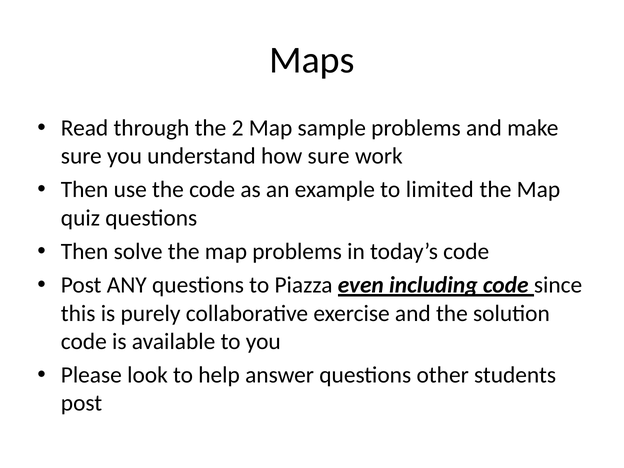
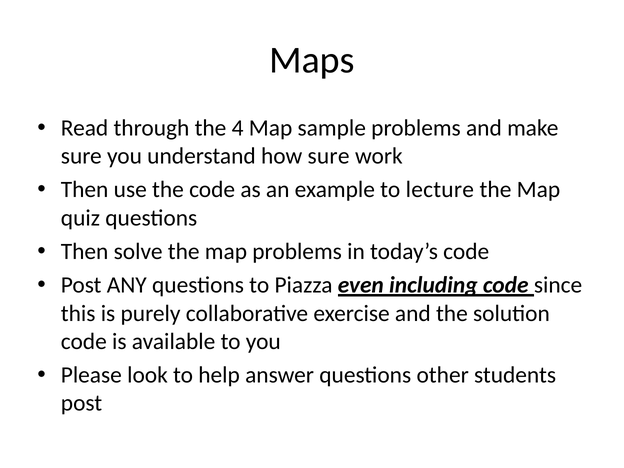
2: 2 -> 4
limited: limited -> lecture
